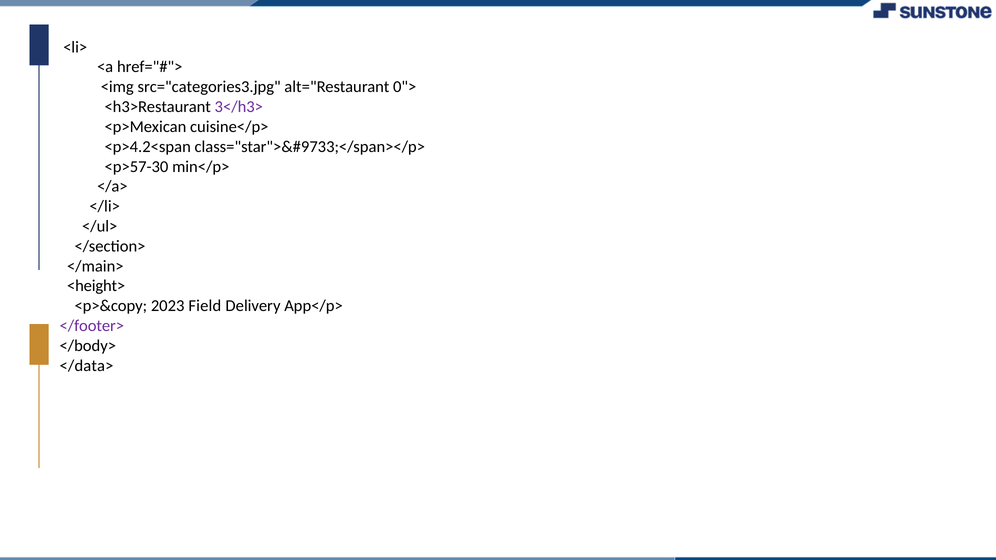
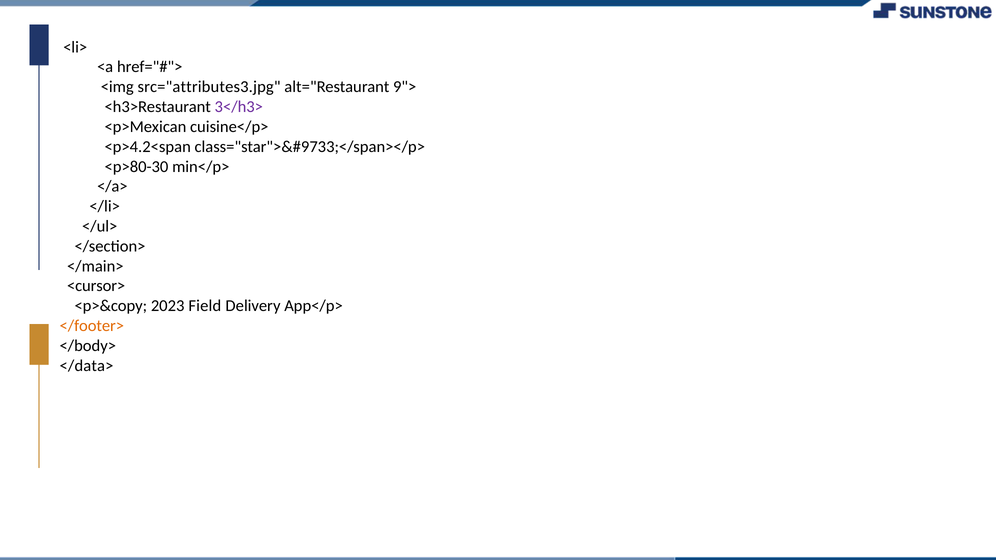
src="categories3.jpg: src="categories3.jpg -> src="attributes3.jpg
0">: 0"> -> 9">
<p>57-30: <p>57-30 -> <p>80-30
<height>: <height> -> <cursor>
</footer> colour: purple -> orange
